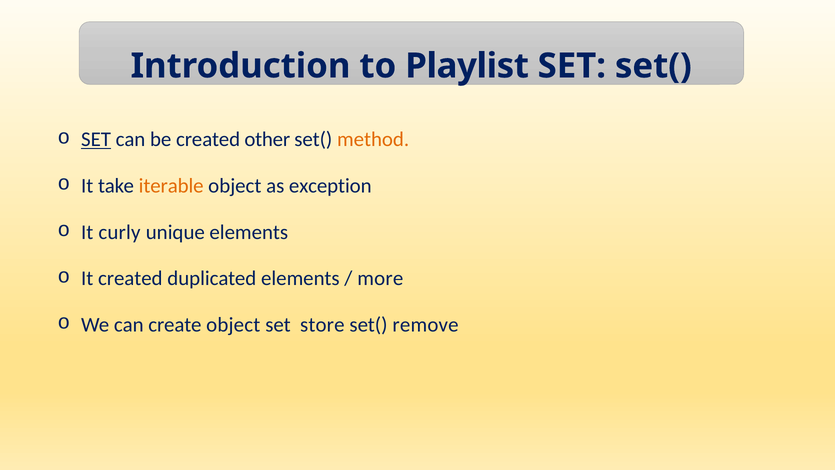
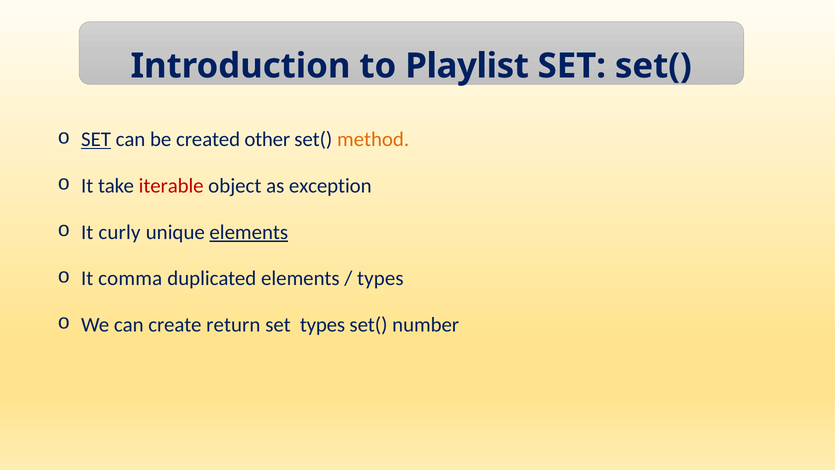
iterable colour: orange -> red
elements at (249, 232) underline: none -> present
It created: created -> comma
more at (380, 278): more -> types
create object: object -> return
set store: store -> types
remove: remove -> number
